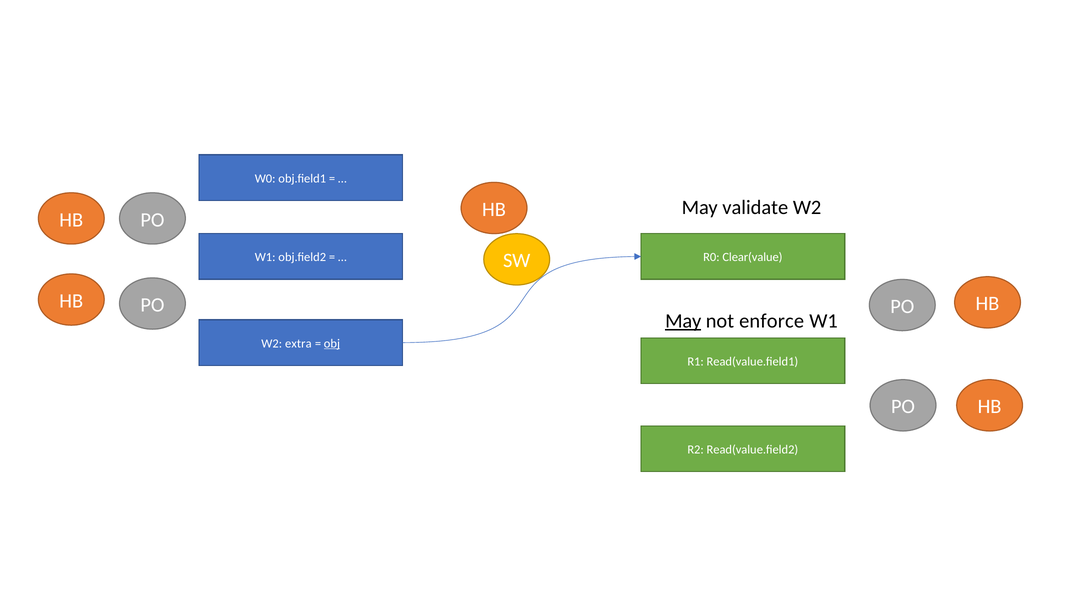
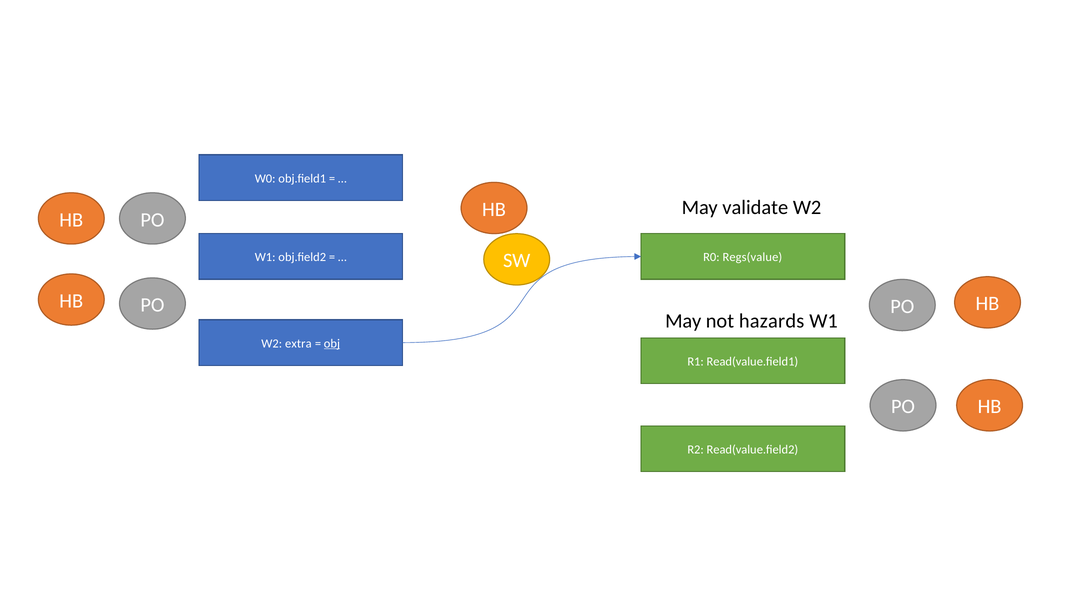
Clear(value: Clear(value -> Regs(value
May at (683, 321) underline: present -> none
enforce: enforce -> hazards
